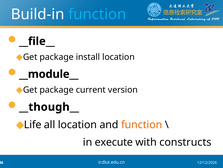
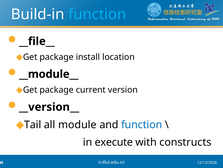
__though__: __though__ -> __version__
Life: Life -> Tail
all location: location -> module
function at (142, 124) colour: orange -> blue
